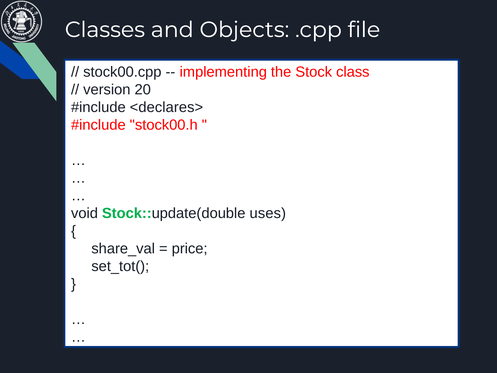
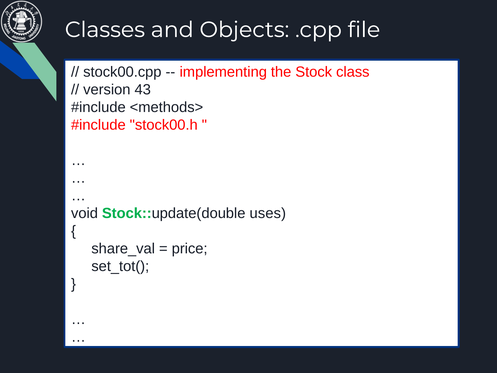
20: 20 -> 43
<declares>: <declares> -> <methods>
